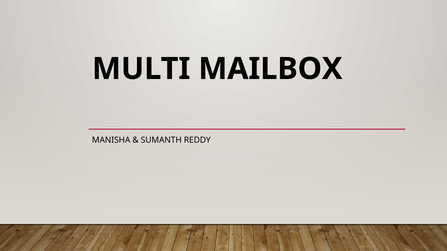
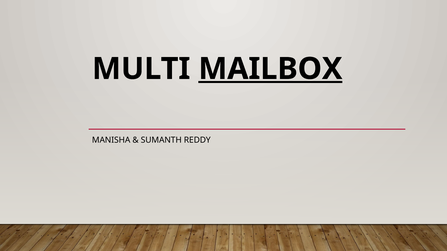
MAILBOX underline: none -> present
